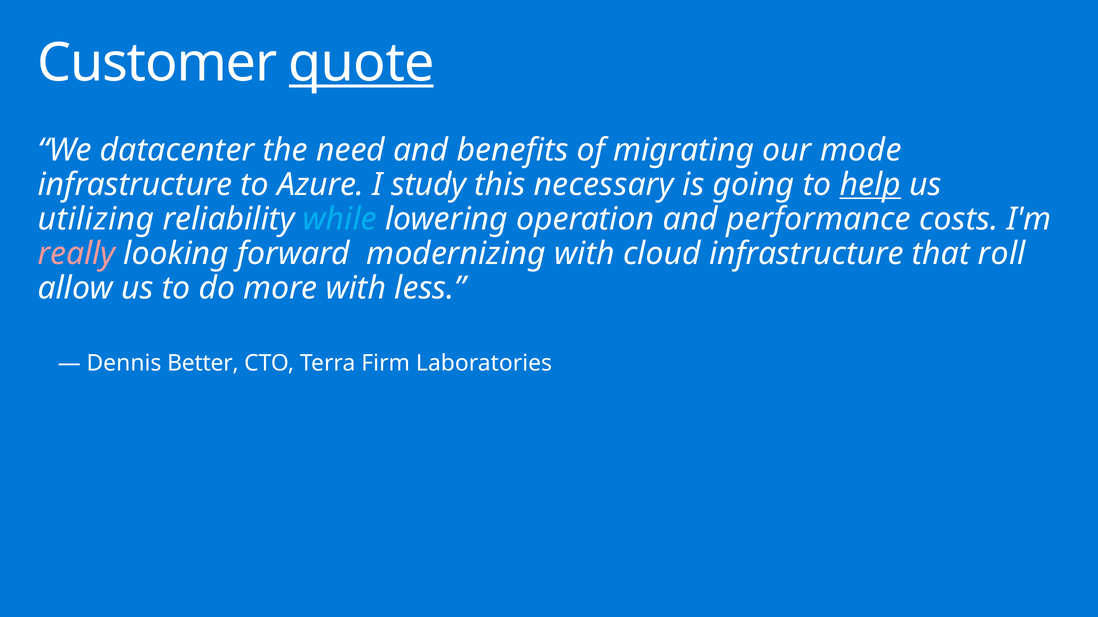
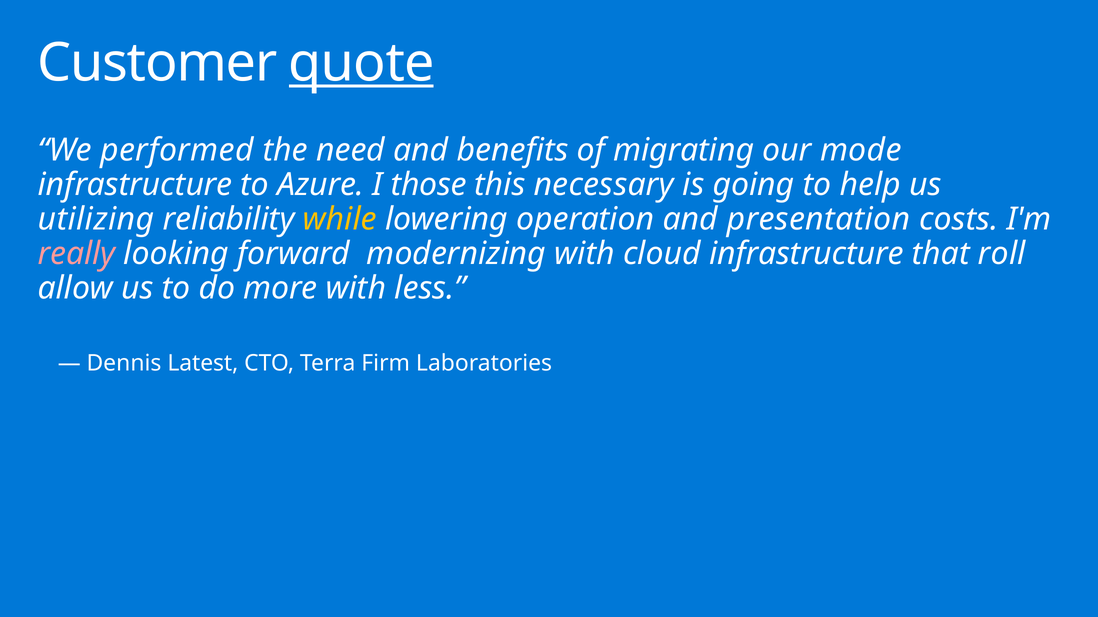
datacenter: datacenter -> performed
study: study -> those
help underline: present -> none
while colour: light blue -> yellow
performance: performance -> presentation
Better: Better -> Latest
